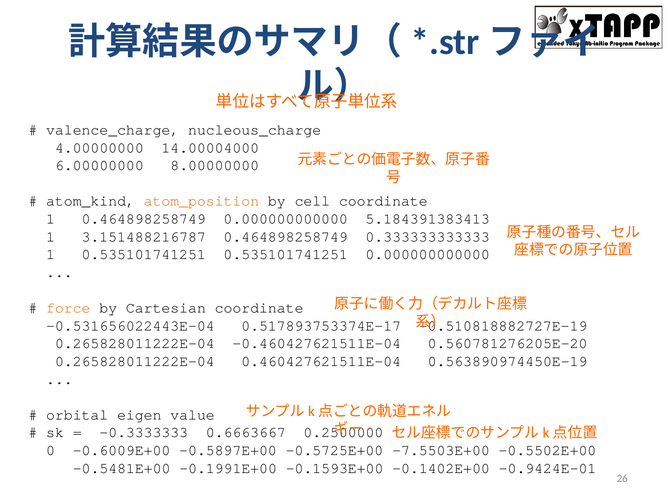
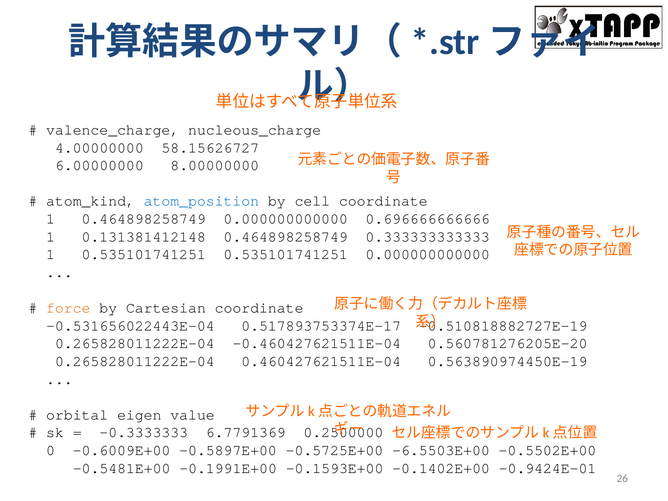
14.00004000: 14.00004000 -> 58.15626727
atom_position colour: orange -> blue
5.184391383413: 5.184391383413 -> 0.696666666666
3.151488216787: 3.151488216787 -> 0.131381412148
0.6663667: 0.6663667 -> 6.7791369
-7.5503E+00: -7.5503E+00 -> -6.5503E+00
